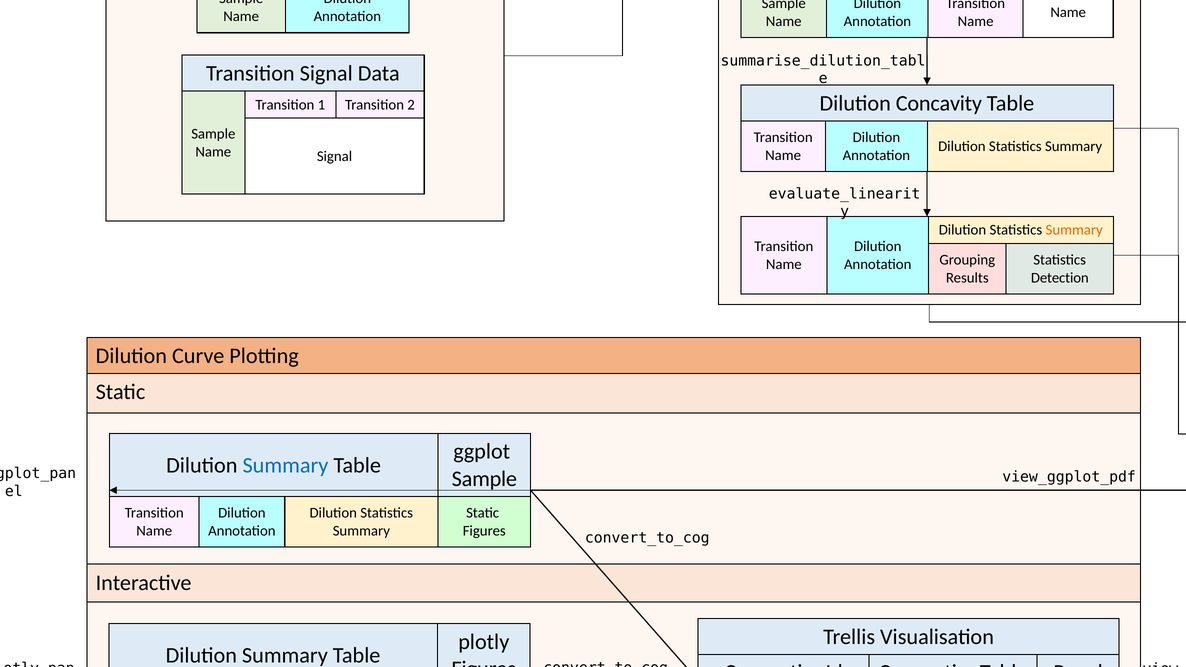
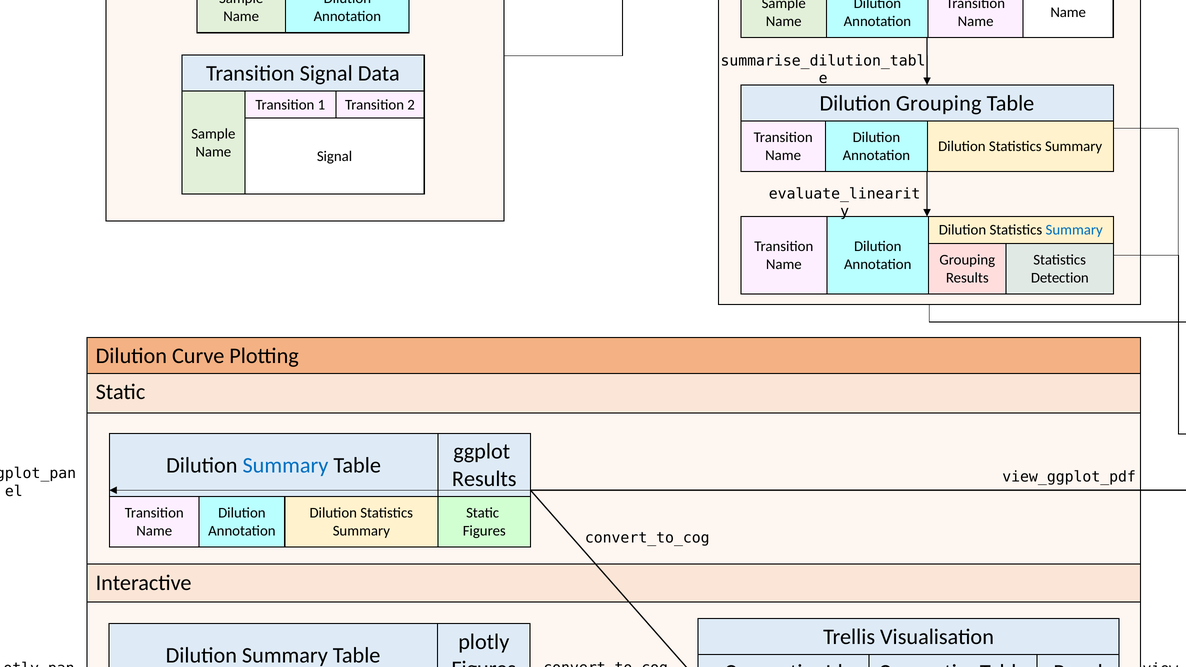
Dilution Concavity: Concavity -> Grouping
Summary at (1074, 230) colour: orange -> blue
Sample at (484, 479): Sample -> Results
